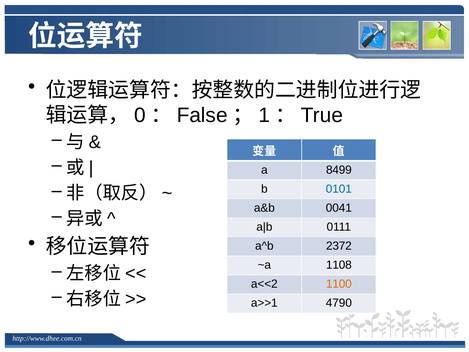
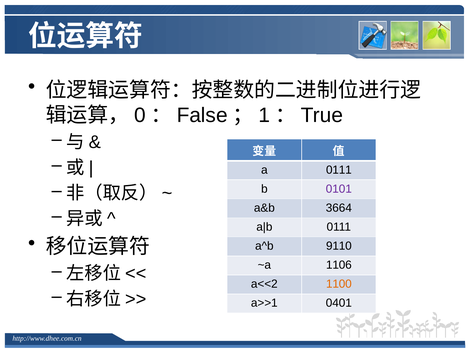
a 8499: 8499 -> 0111
0101 colour: blue -> purple
0041: 0041 -> 3664
2372: 2372 -> 9110
1108: 1108 -> 1106
4790: 4790 -> 0401
